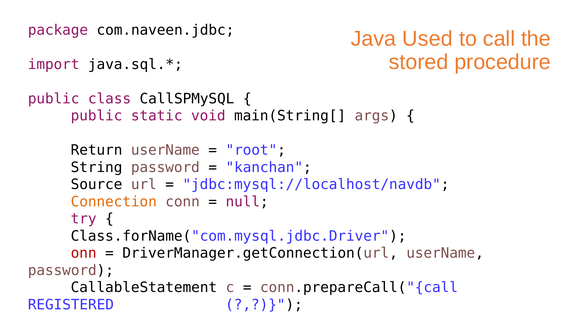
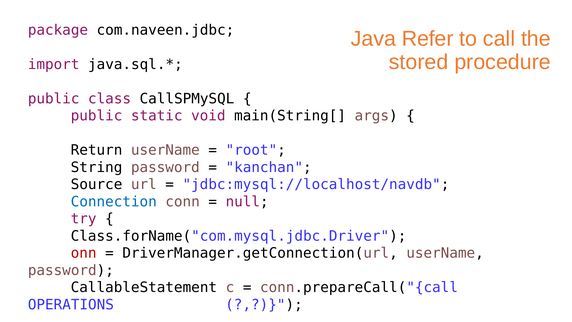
Used: Used -> Refer
Connection colour: orange -> blue
REGISTERED: REGISTERED -> OPERATIONS
